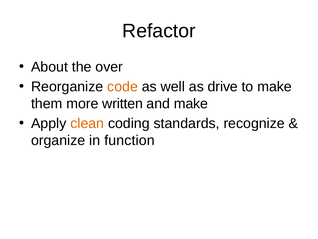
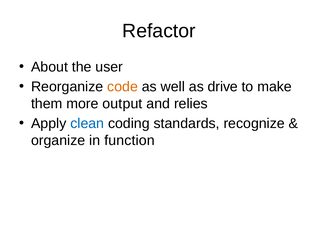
over: over -> user
written: written -> output
and make: make -> relies
clean colour: orange -> blue
